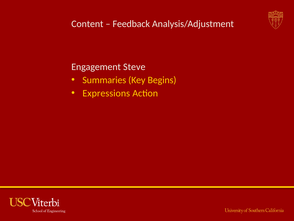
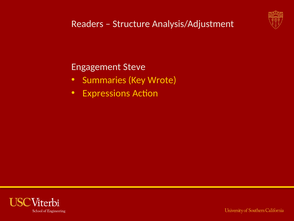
Content: Content -> Readers
Feedback: Feedback -> Structure
Begins: Begins -> Wrote
